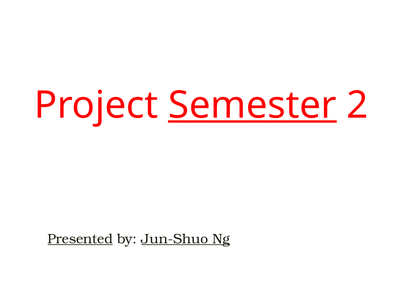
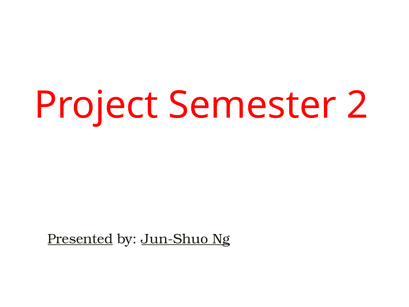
Semester underline: present -> none
